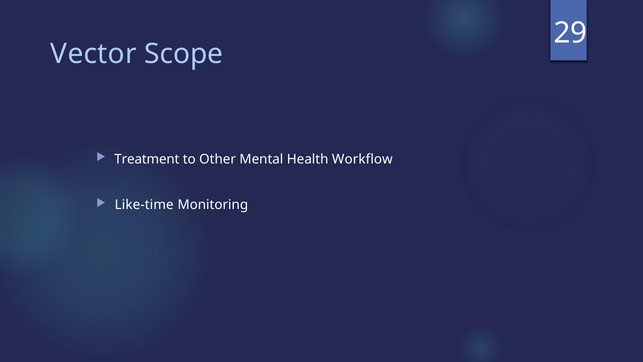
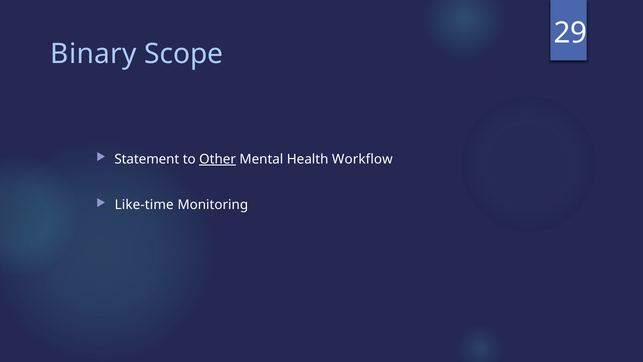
Vector: Vector -> Binary
Treatment: Treatment -> Statement
Other underline: none -> present
